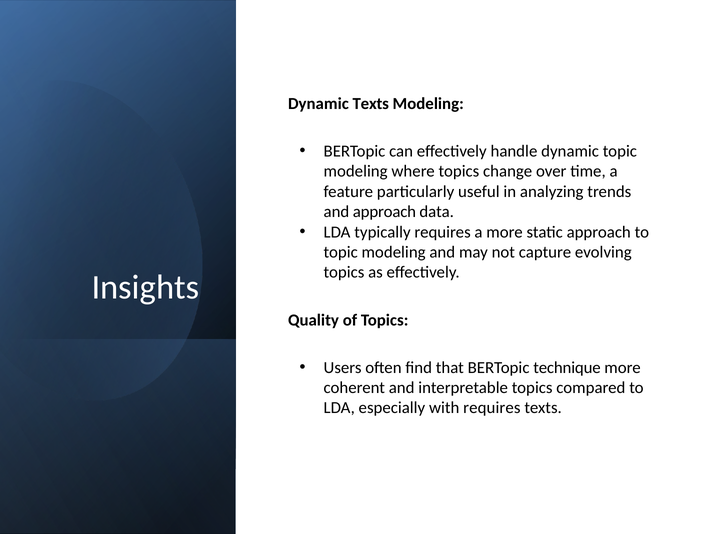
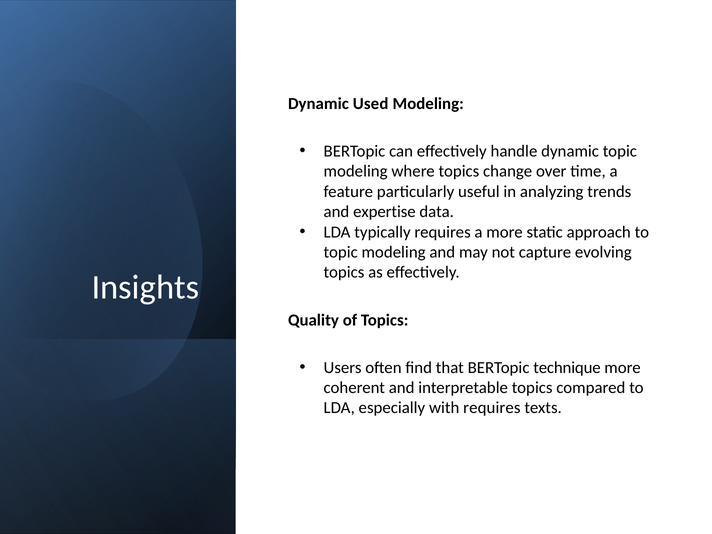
Dynamic Texts: Texts -> Used
and approach: approach -> expertise
